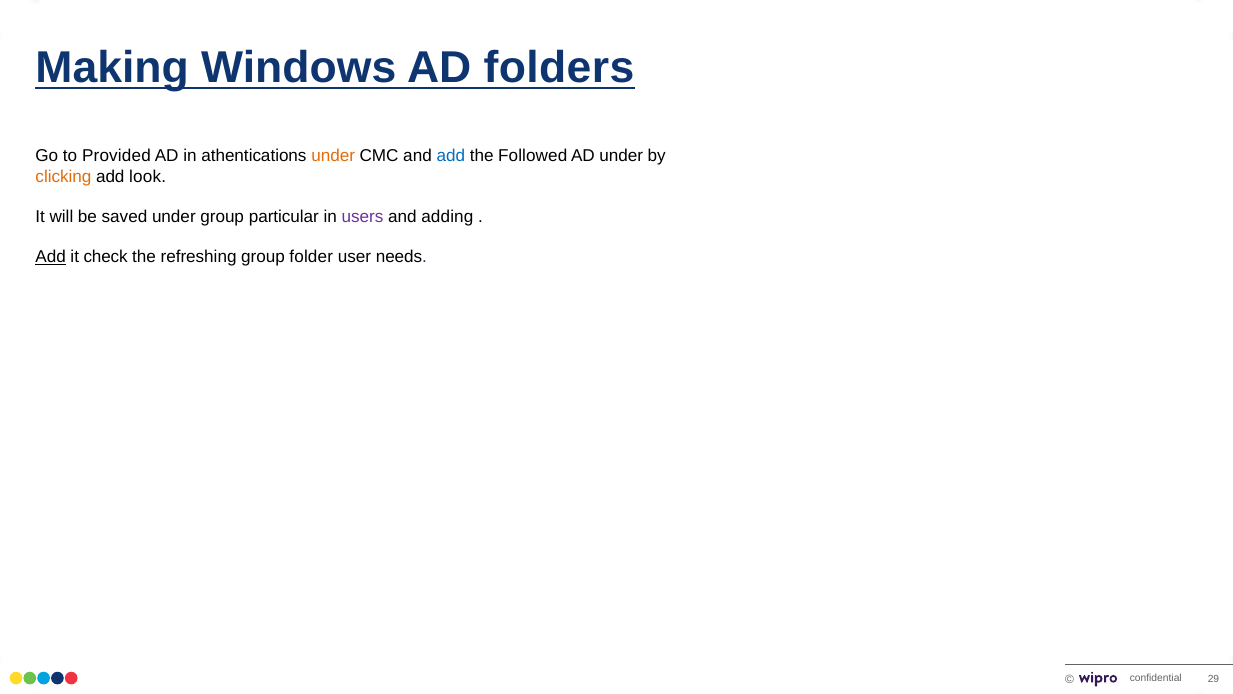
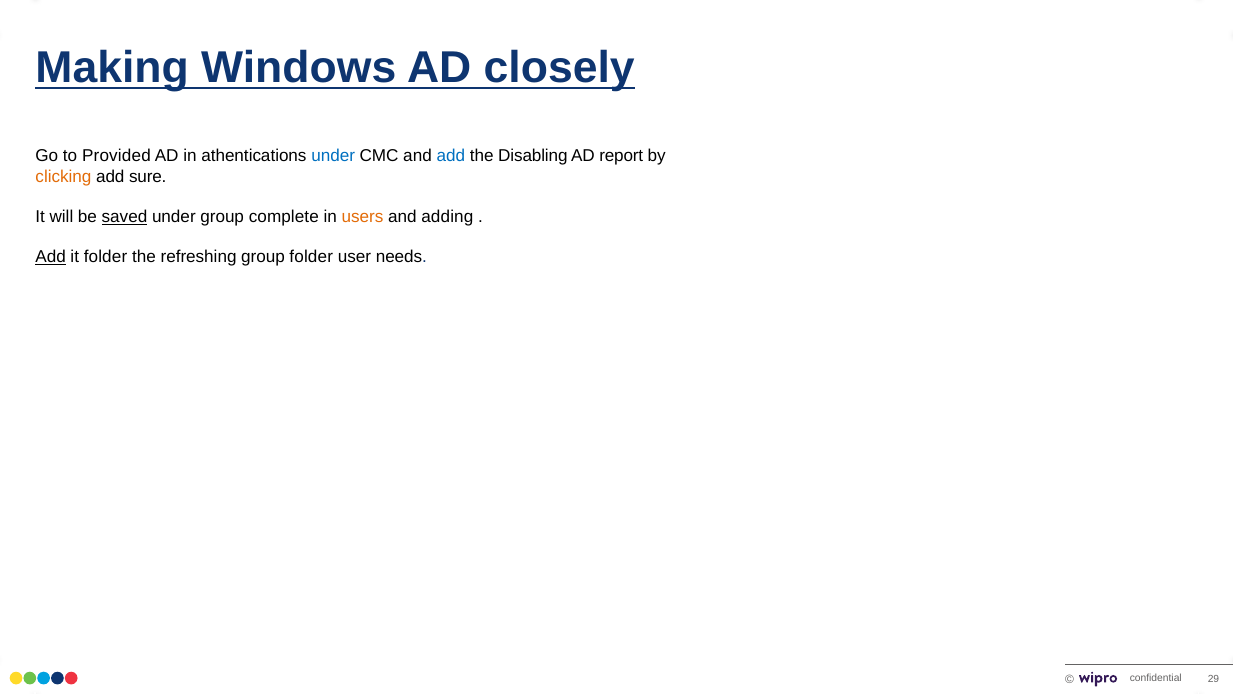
folders: folders -> closely
under at (333, 156) colour: orange -> blue
Followed: Followed -> Disabling
AD under: under -> report
look: look -> sure
saved underline: none -> present
particular: particular -> complete
users colour: purple -> orange
it check: check -> folder
